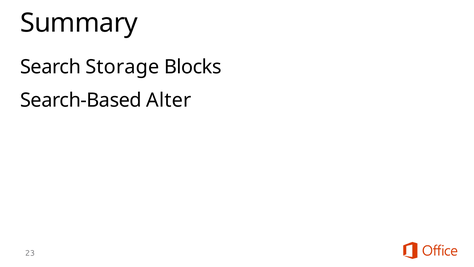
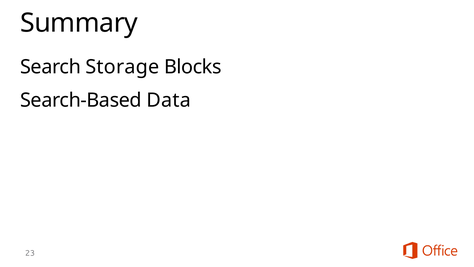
Alter: Alter -> Data
